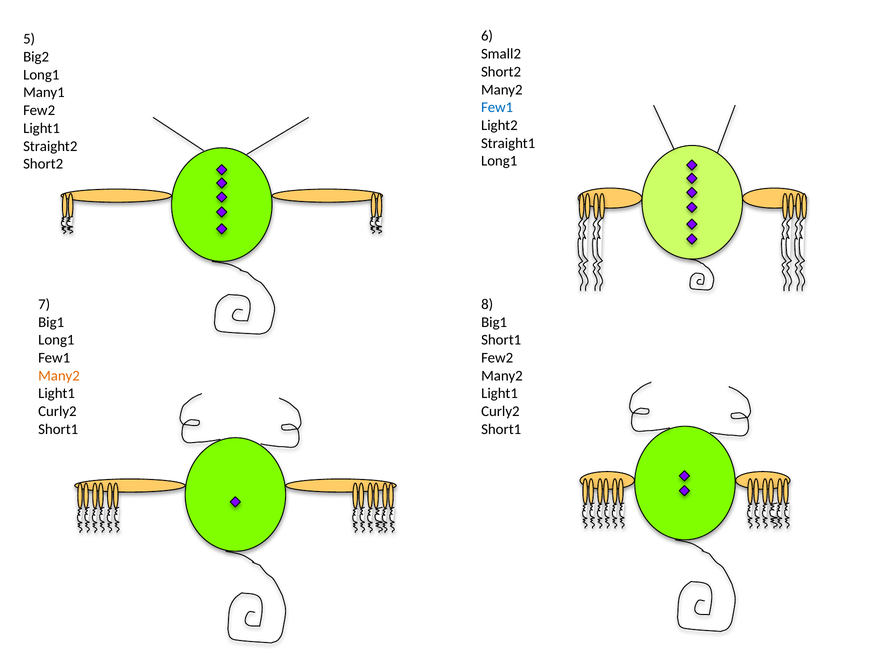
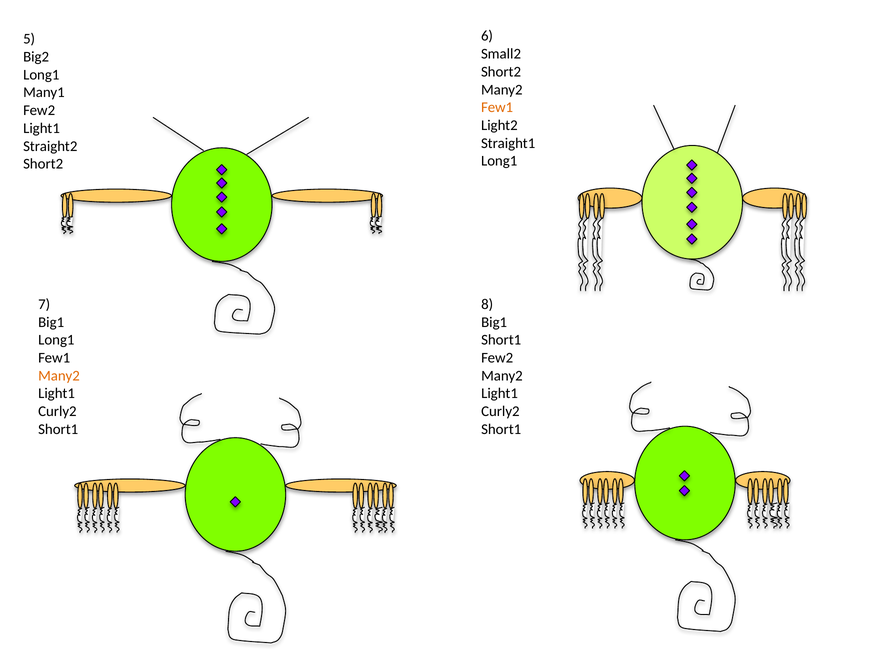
Few1 at (497, 107) colour: blue -> orange
